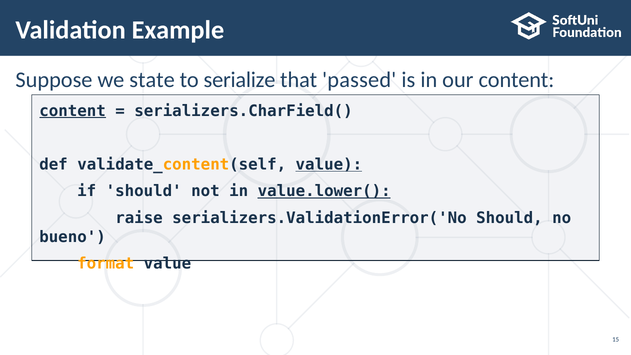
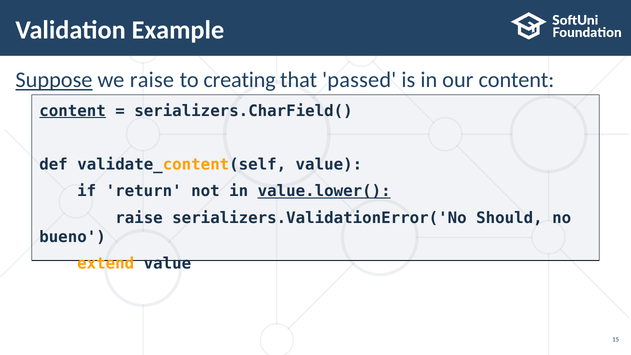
Suppose underline: none -> present
we state: state -> raise
serialize: serialize -> creating
value at (329, 164) underline: present -> none
if should: should -> return
format: format -> extend
